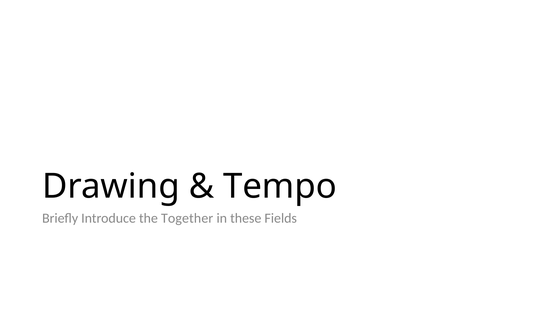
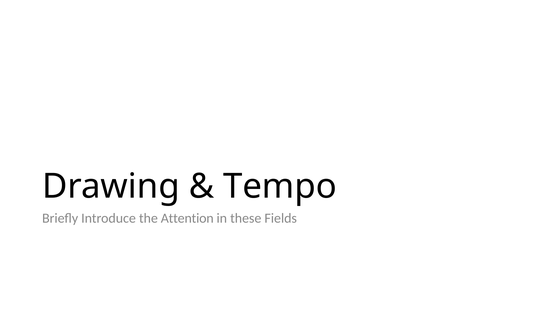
Together: Together -> Attention
